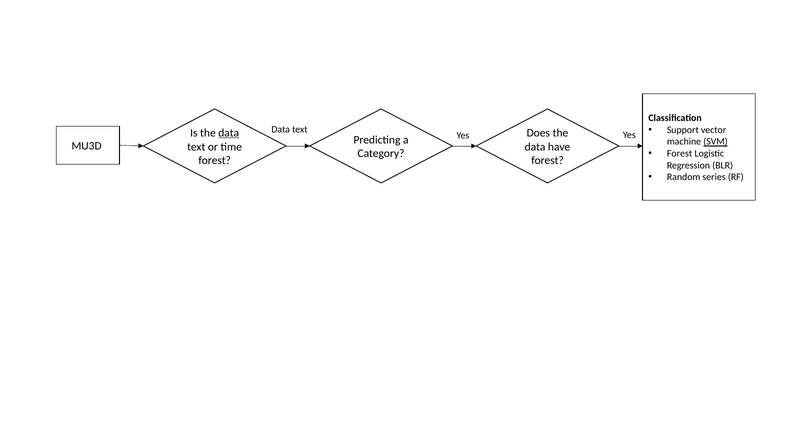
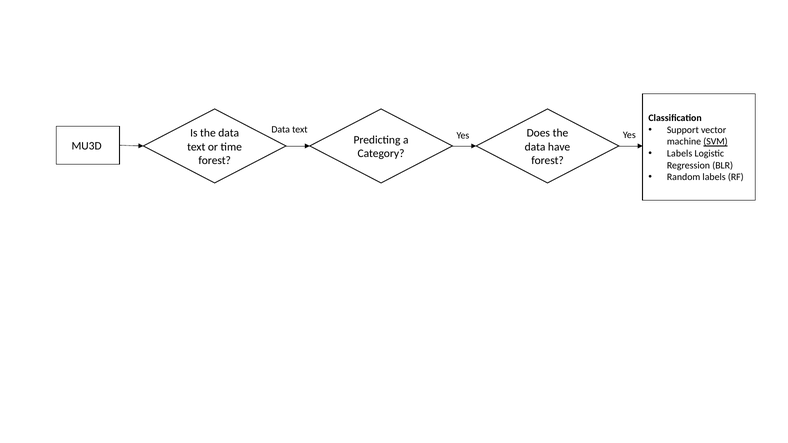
data at (229, 133) underline: present -> none
Forest at (680, 154): Forest -> Labels
Random series: series -> labels
